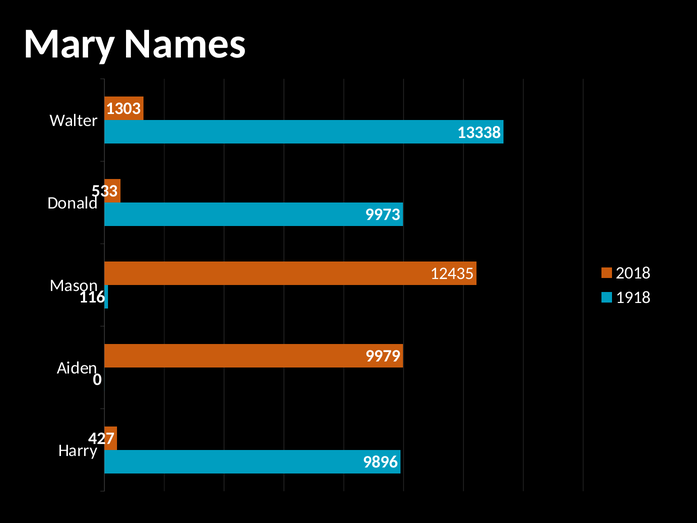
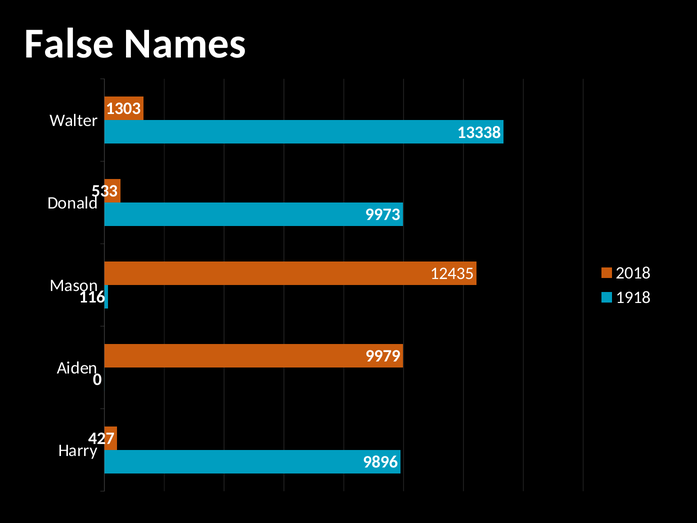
Mary: Mary -> False
